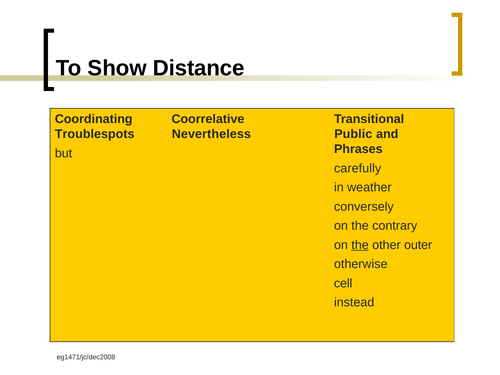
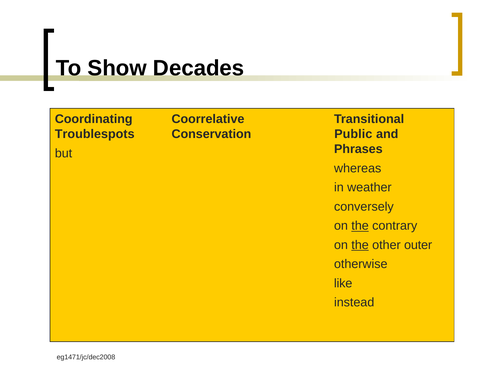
Distance: Distance -> Decades
Nevertheless: Nevertheless -> Conservation
carefully: carefully -> whereas
the at (360, 226) underline: none -> present
cell: cell -> like
